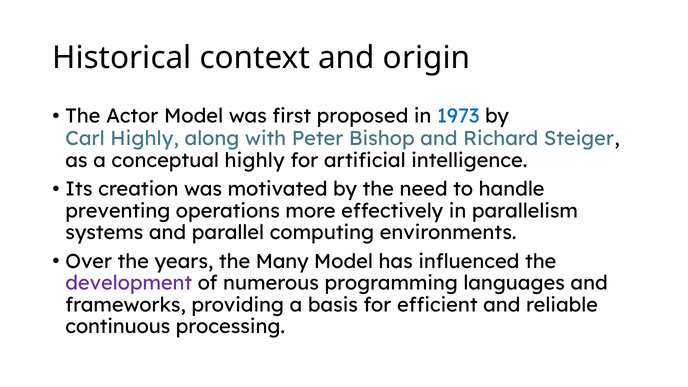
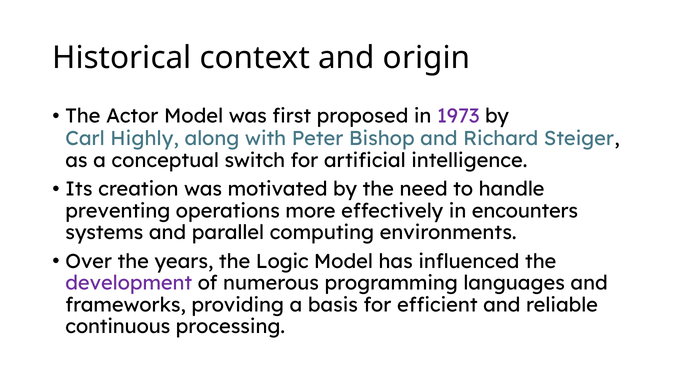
1973 colour: blue -> purple
conceptual highly: highly -> switch
parallelism: parallelism -> encounters
Many: Many -> Logic
